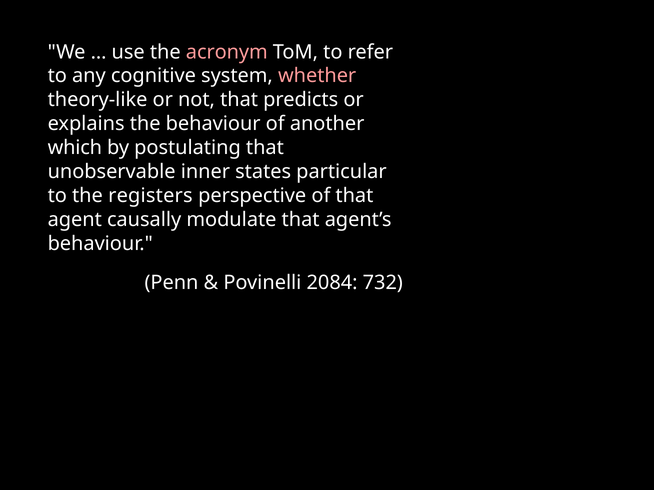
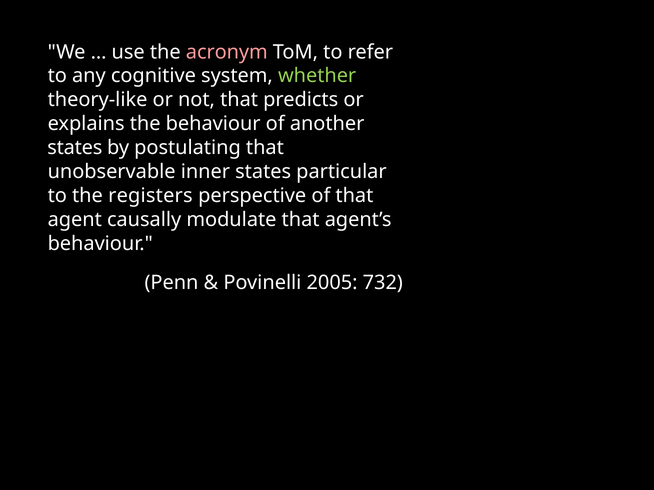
whether colour: pink -> light green
which at (75, 148): which -> states
2084: 2084 -> 2005
